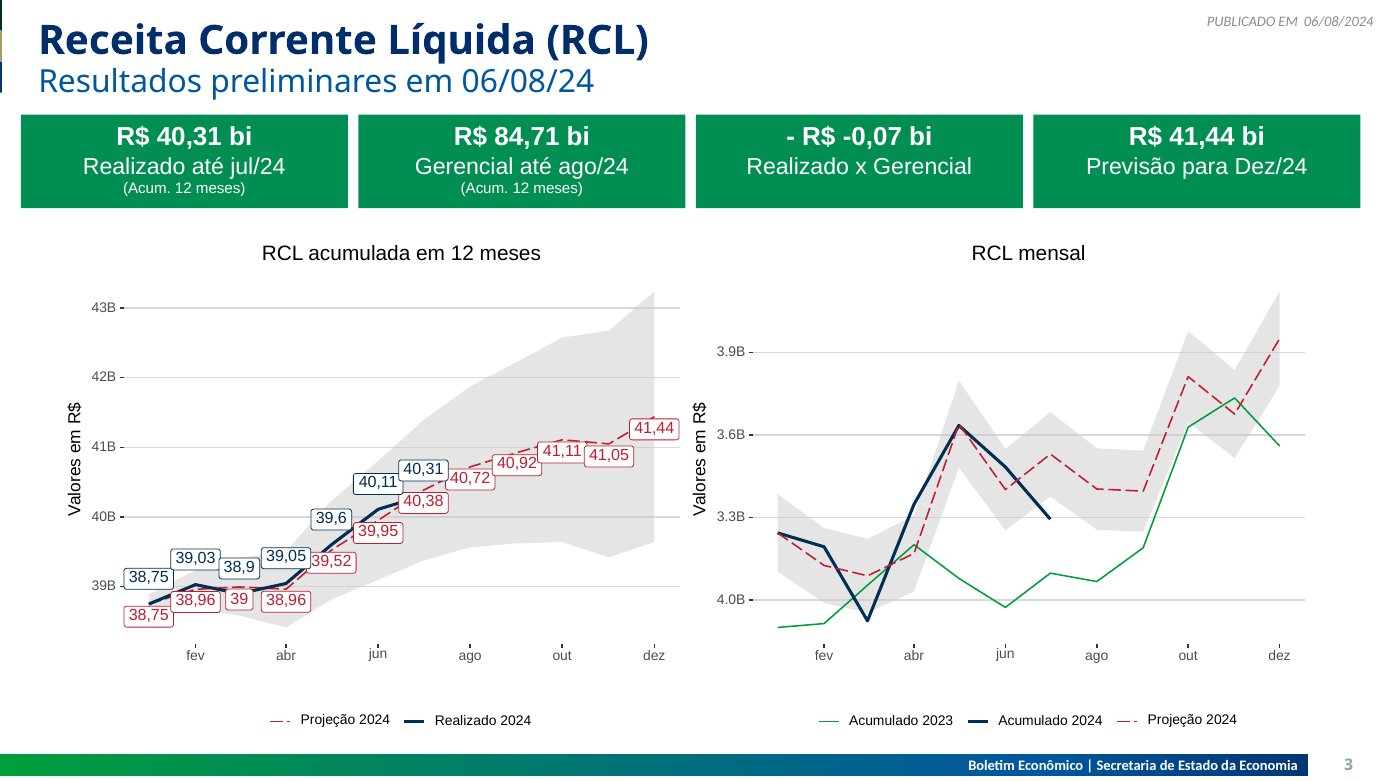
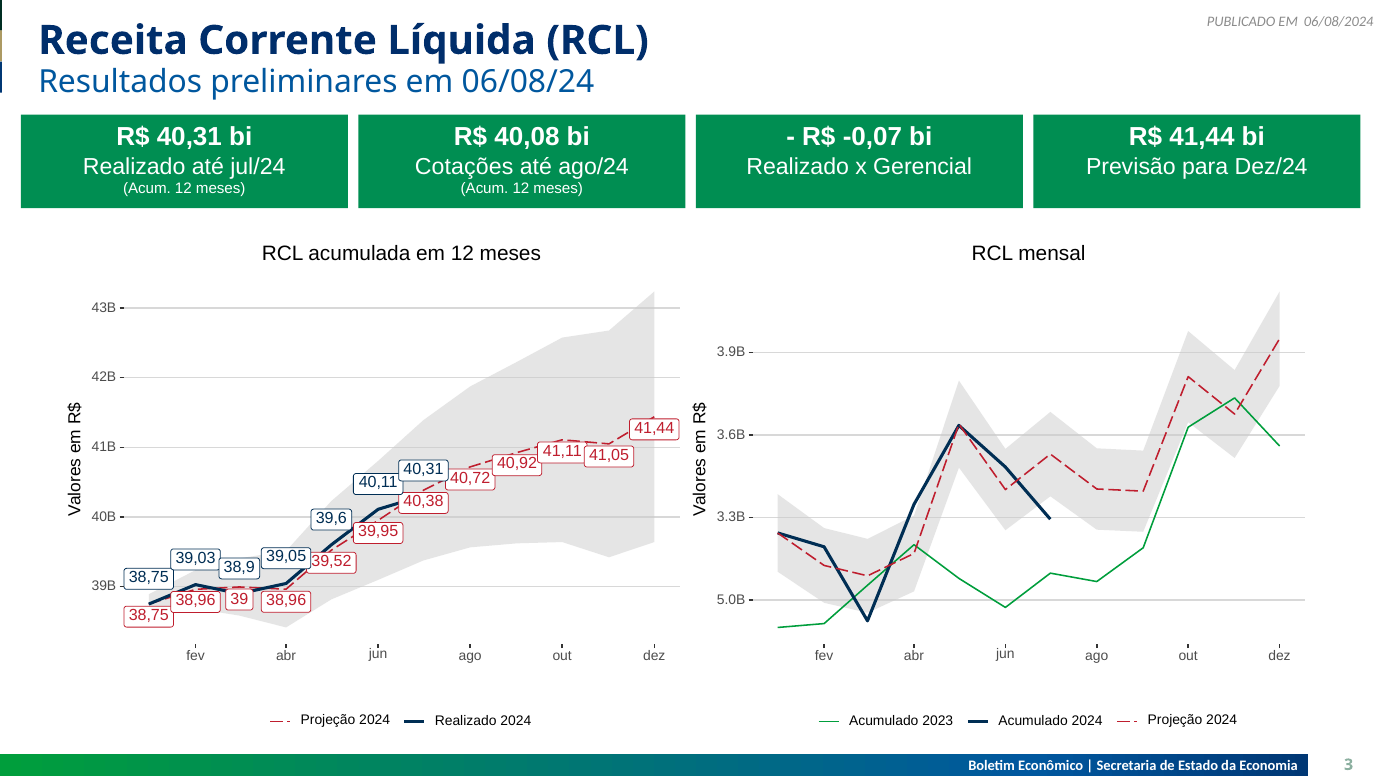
84,71: 84,71 -> 40,08
Gerencial at (464, 167): Gerencial -> Cotações
4.0B: 4.0B -> 5.0B
